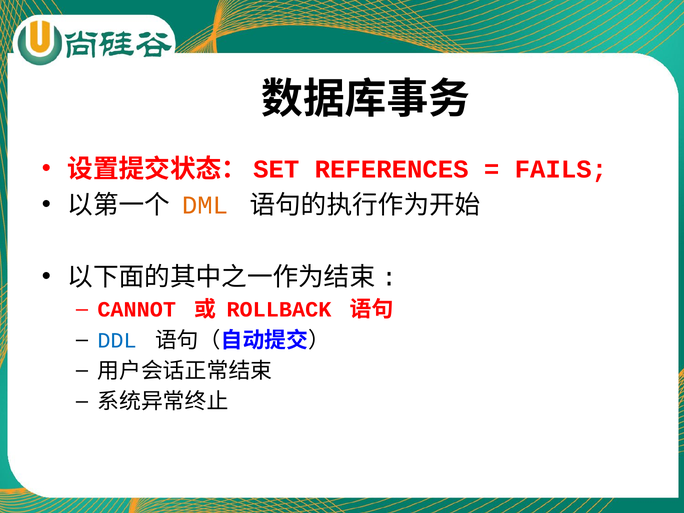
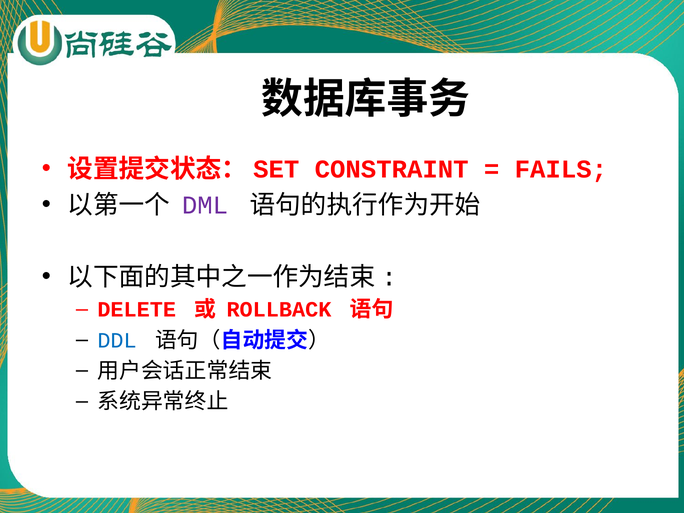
REFERENCES: REFERENCES -> CONSTRAINT
DML colour: orange -> purple
CANNOT: CANNOT -> DELETE
